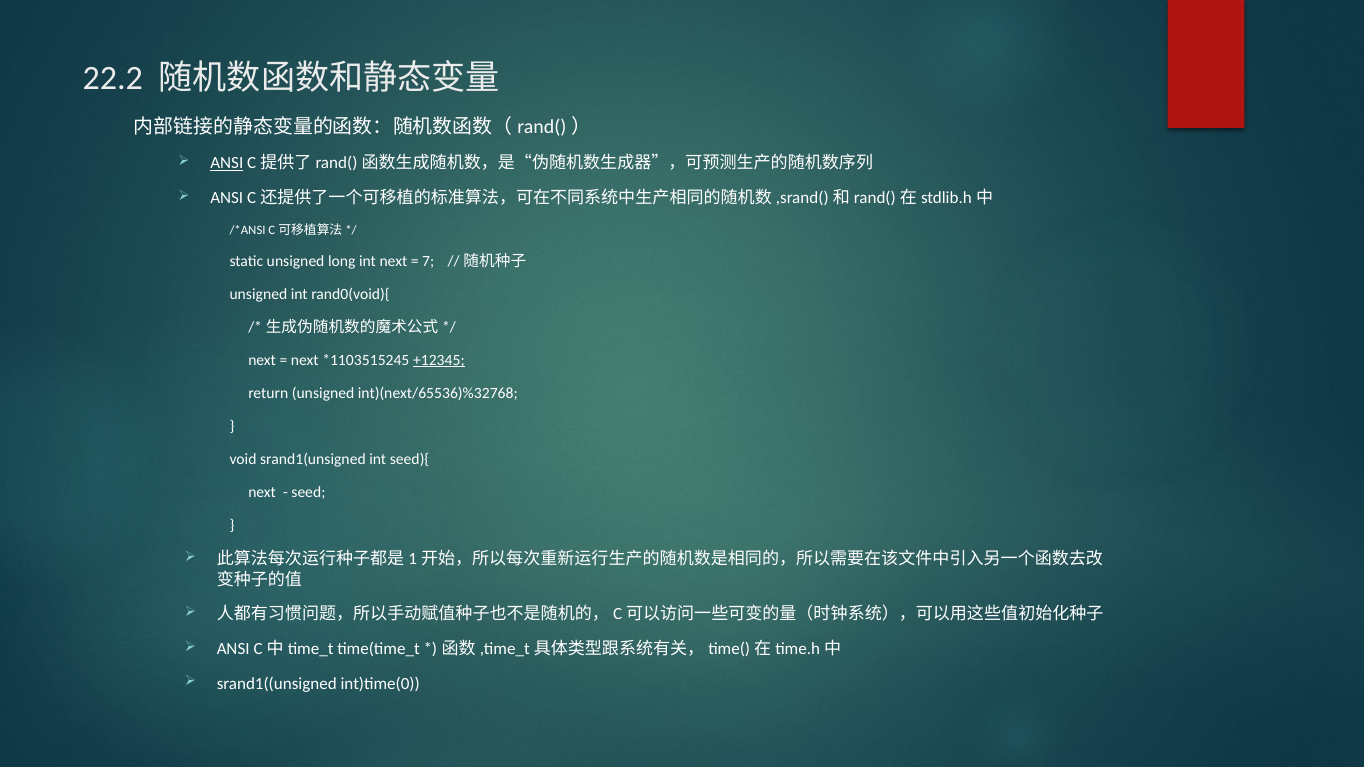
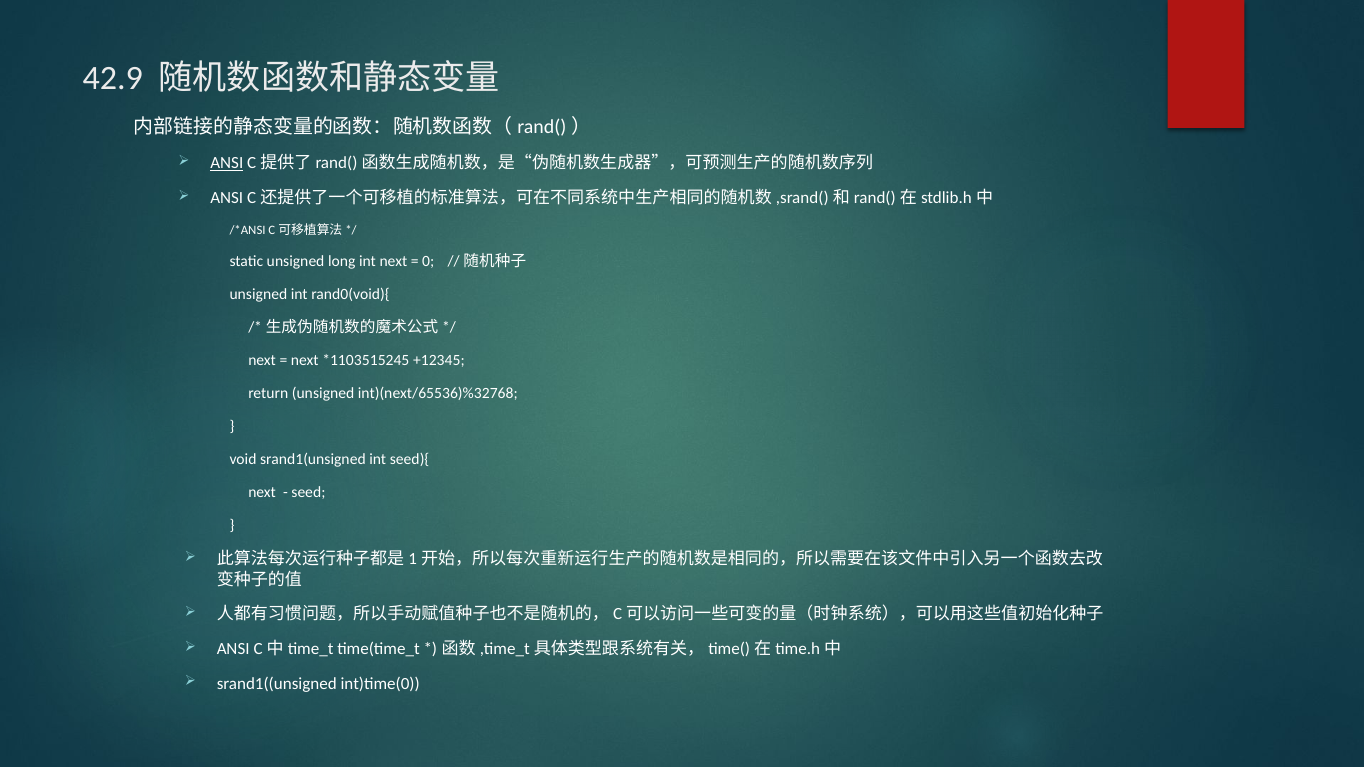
22.2: 22.2 -> 42.9
7: 7 -> 0
+12345 underline: present -> none
